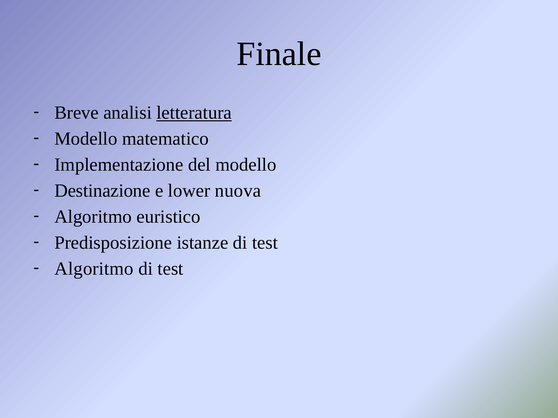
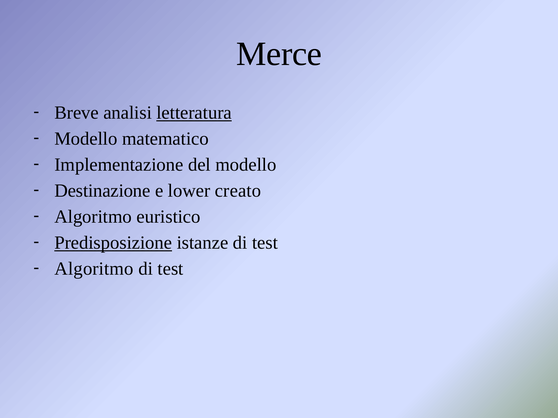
Finale: Finale -> Merce
nuova: nuova -> creato
Predisposizione underline: none -> present
